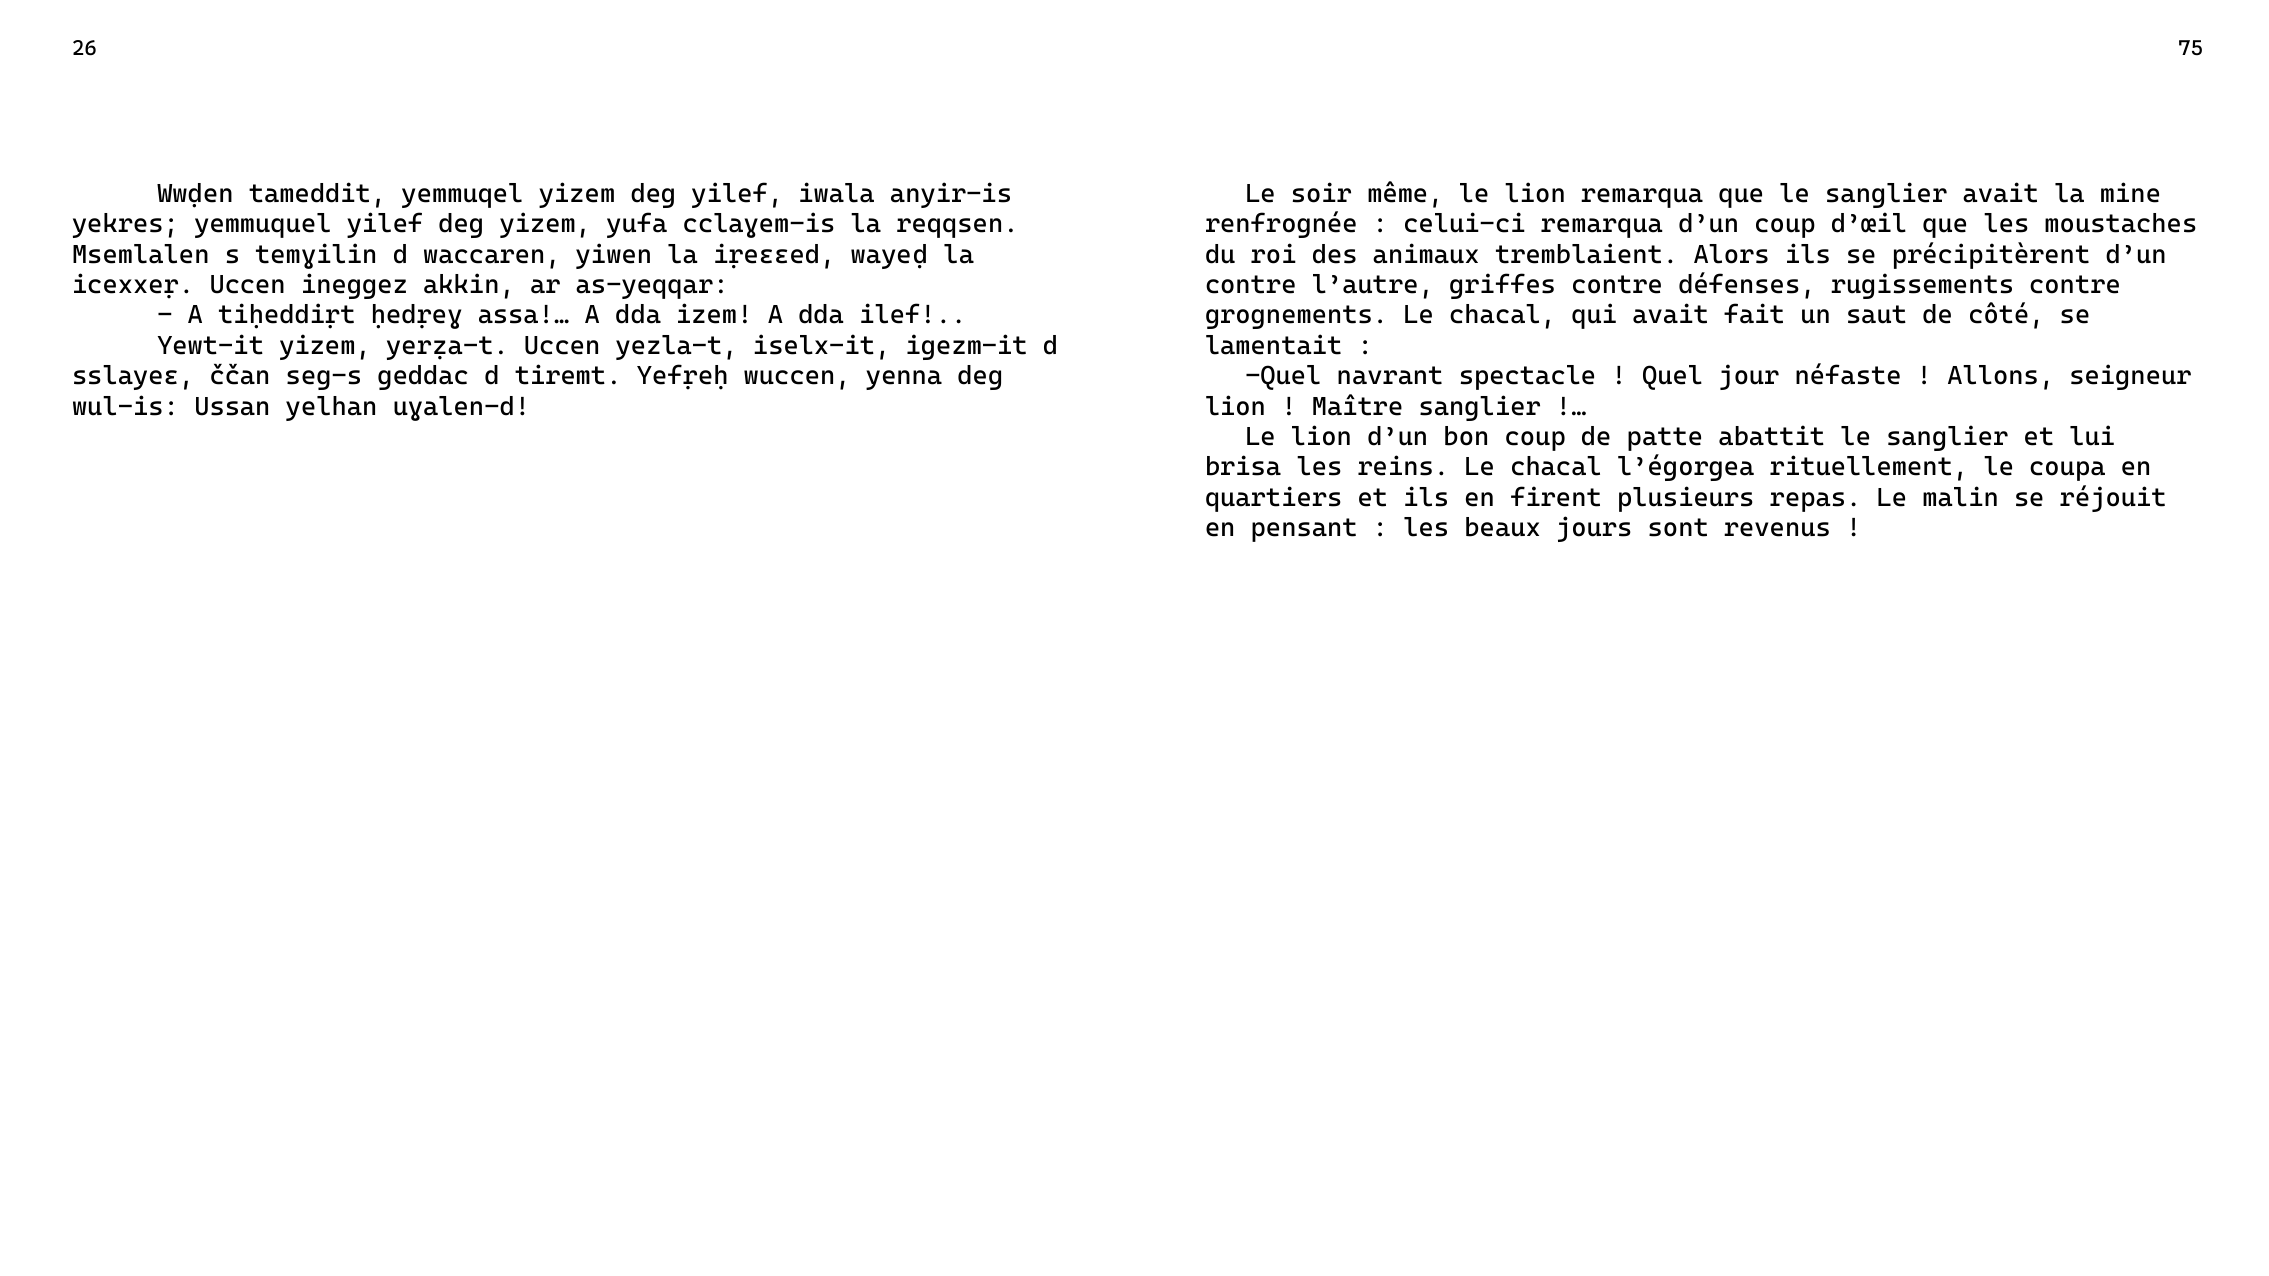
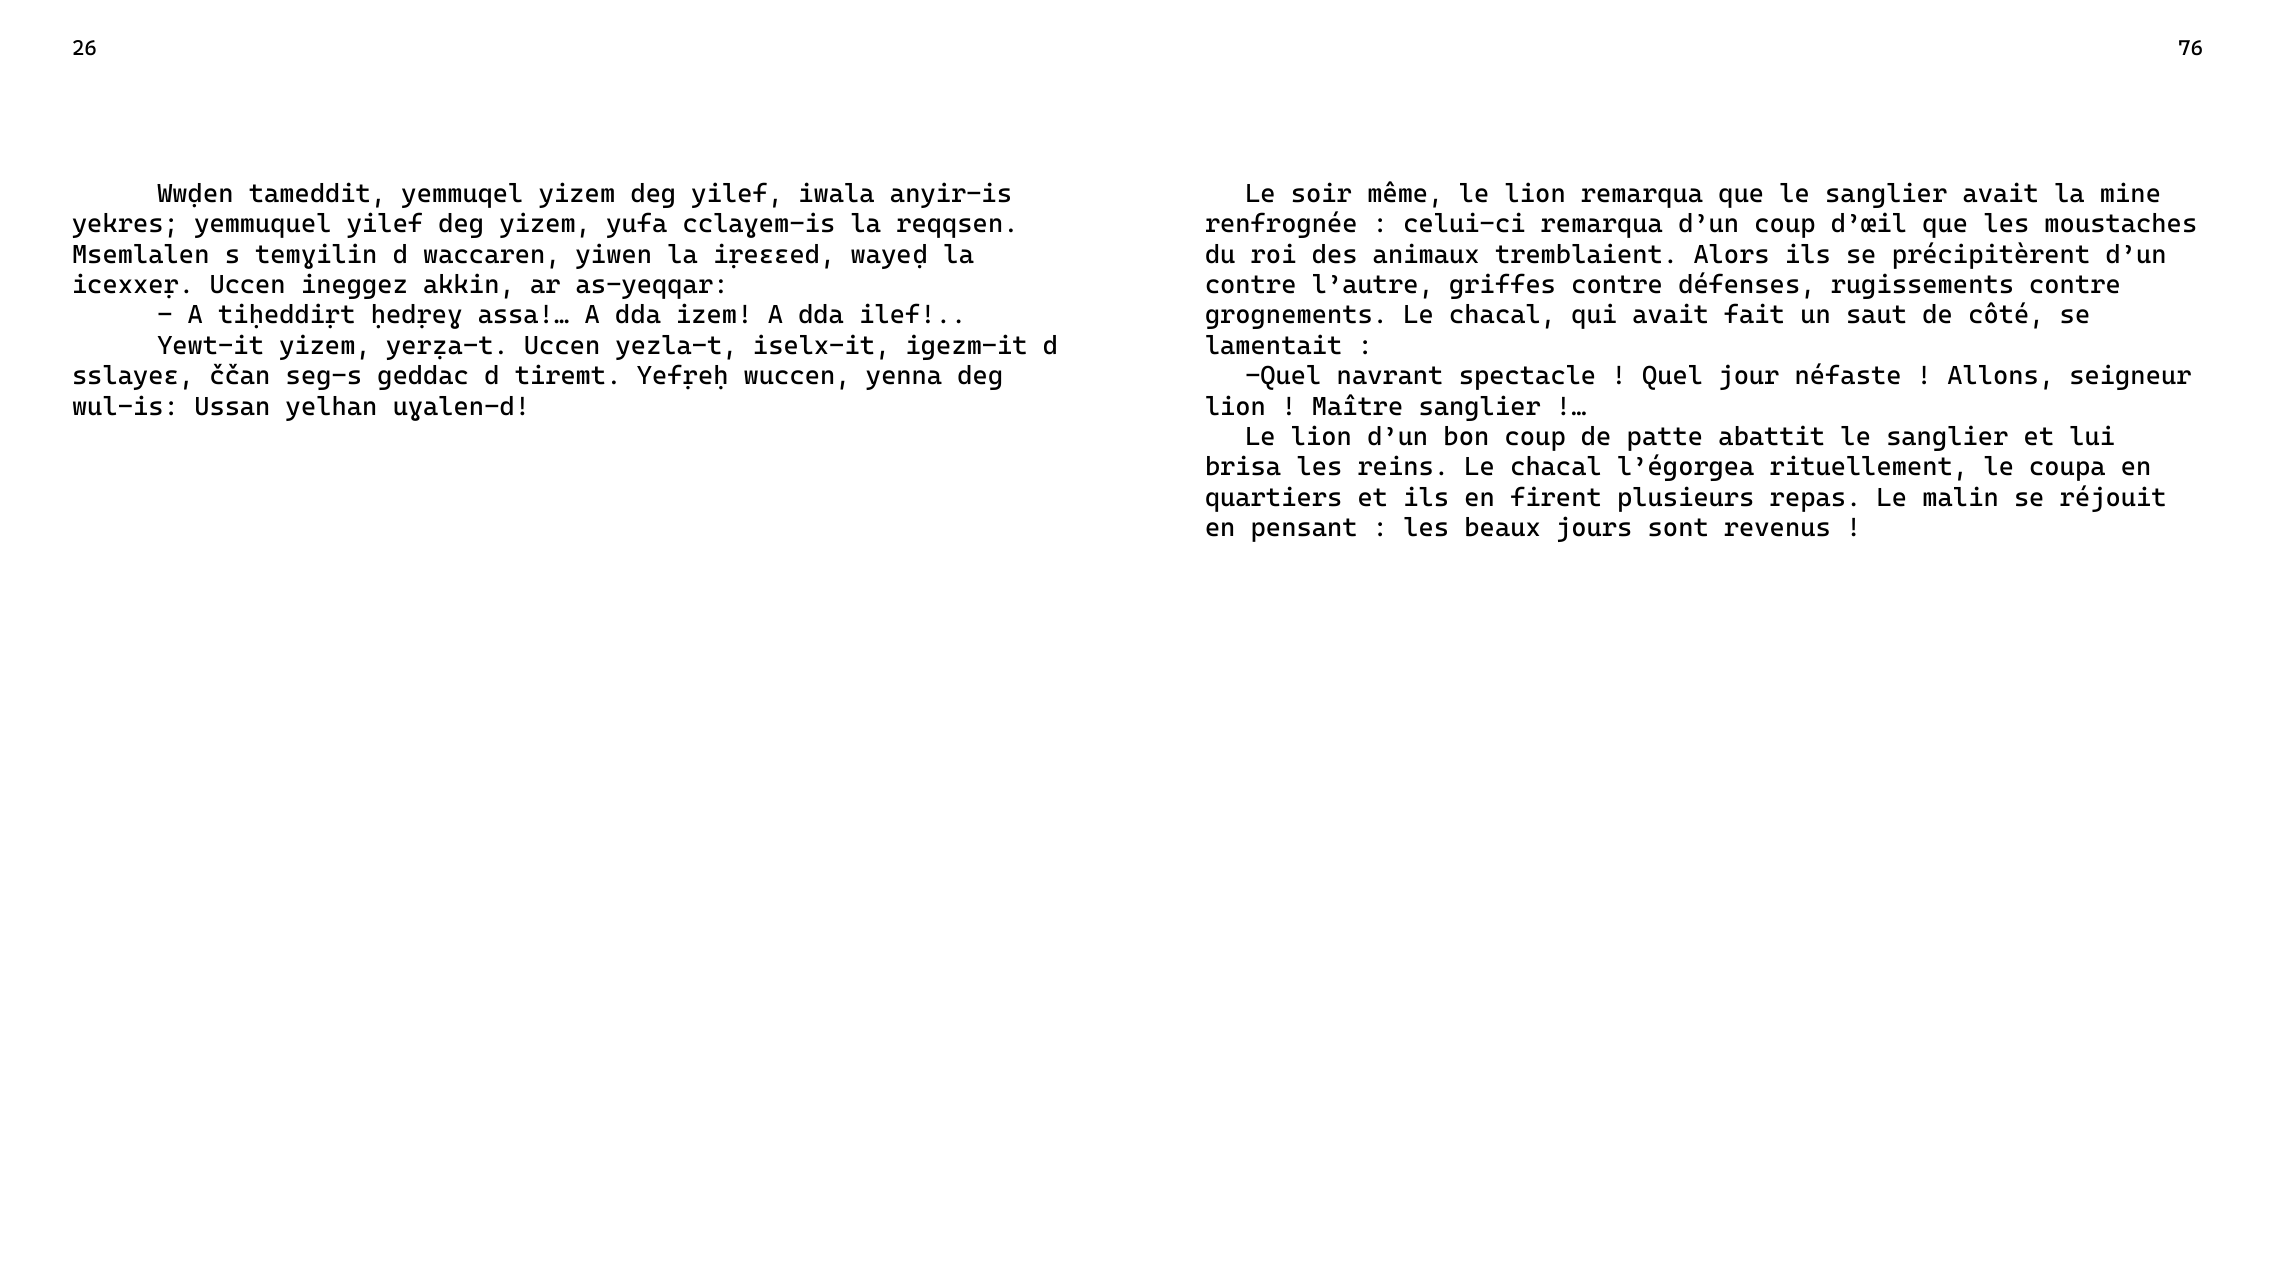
75: 75 -> 76
